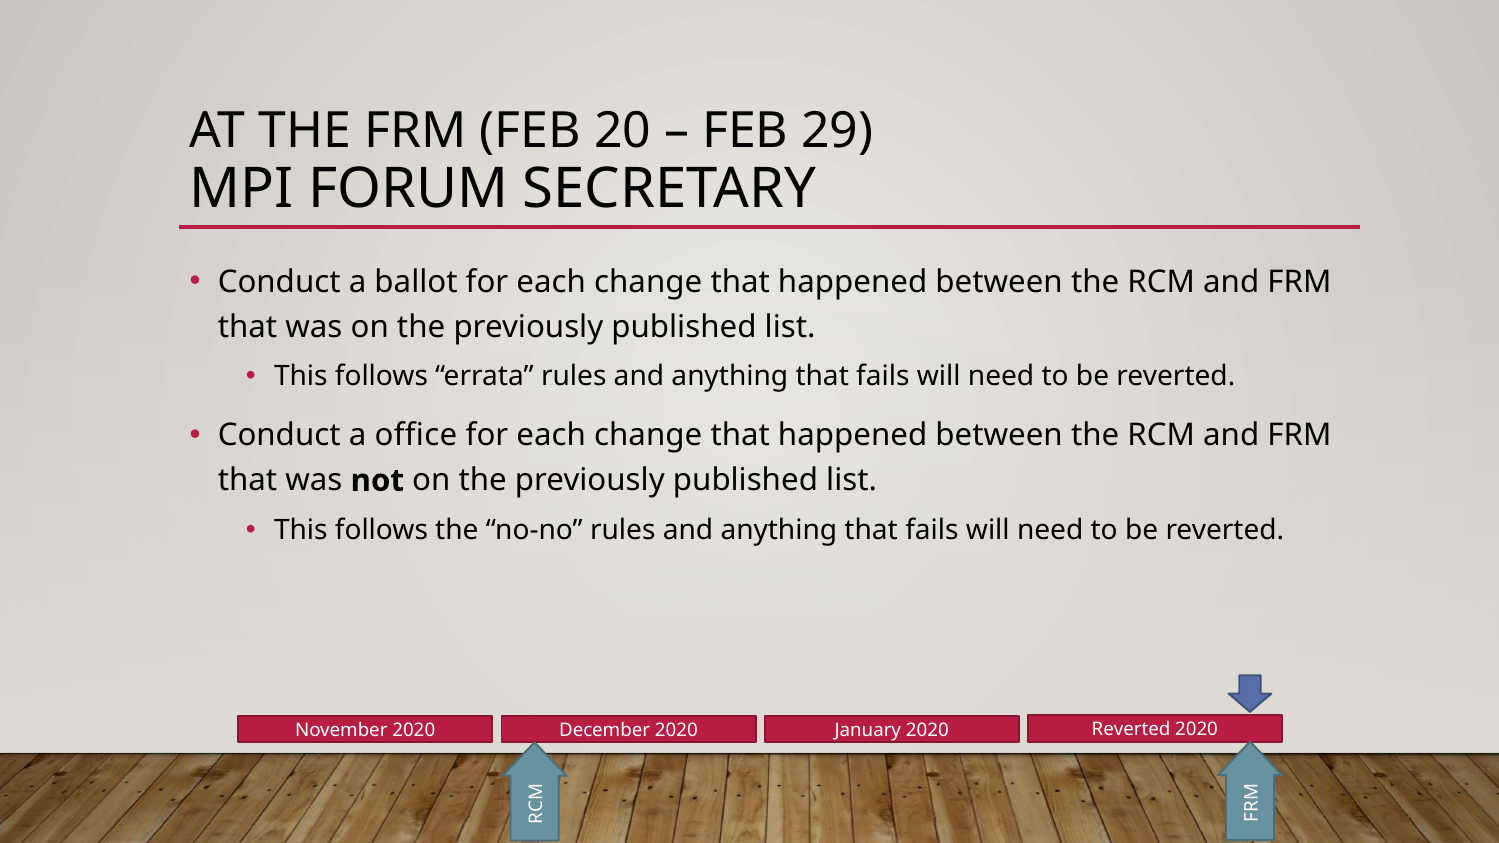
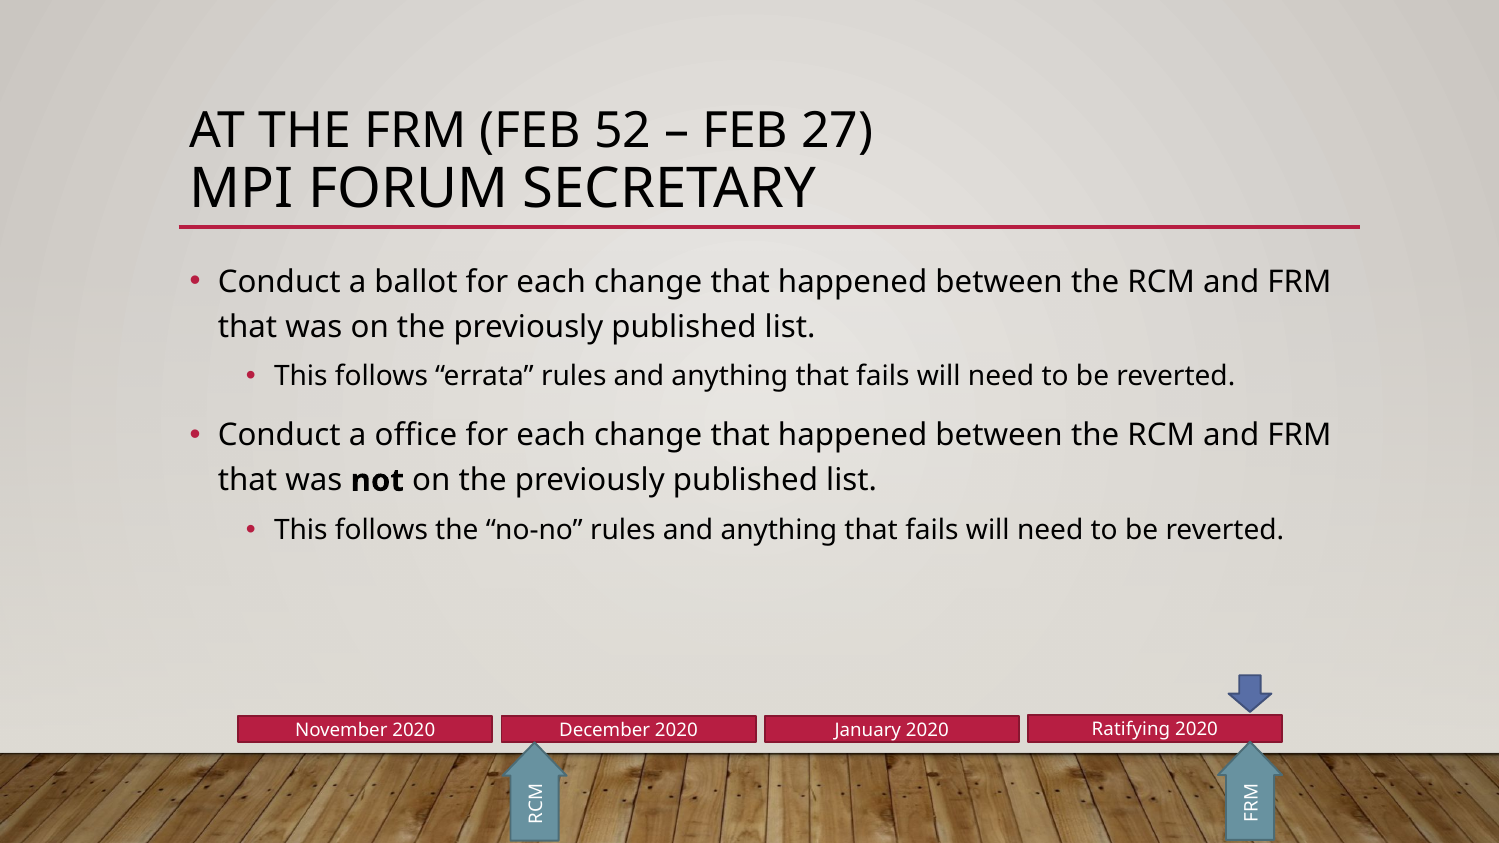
20: 20 -> 52
29: 29 -> 27
2020 Reverted: Reverted -> Ratifying
